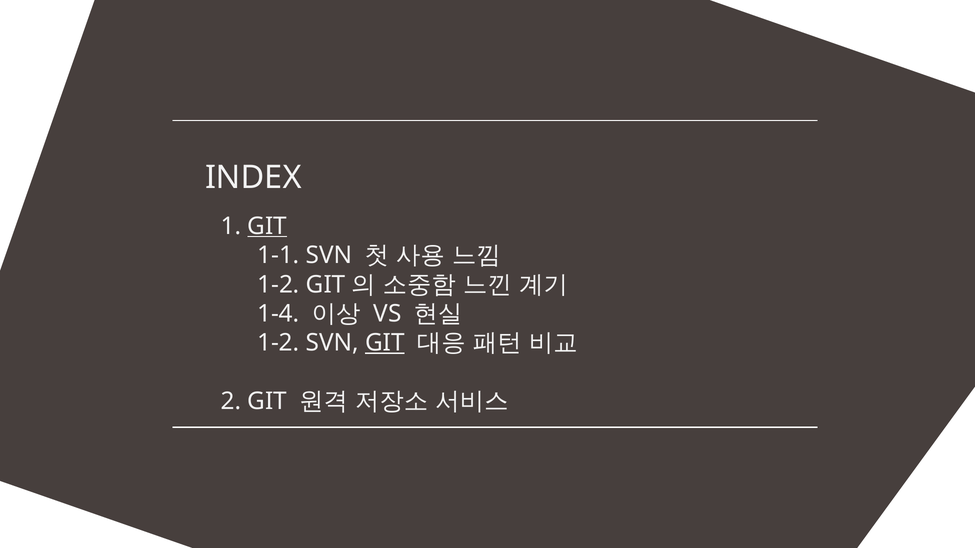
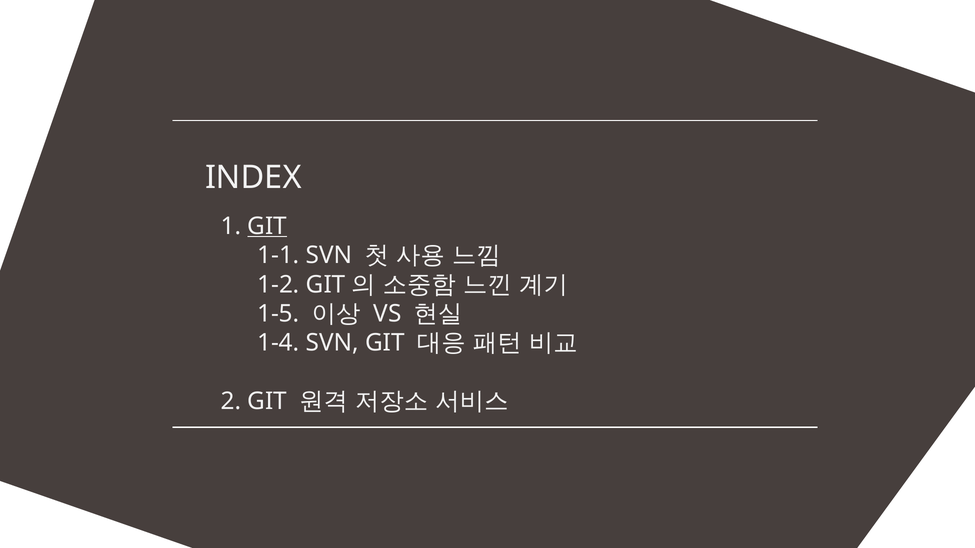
1-4: 1-4 -> 1-5
1-2 at (278, 343): 1-2 -> 1-4
GIT at (385, 343) underline: present -> none
